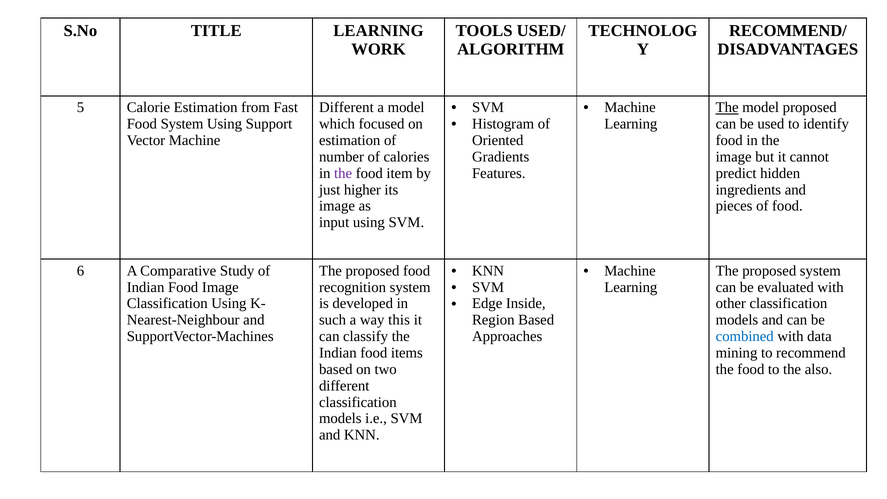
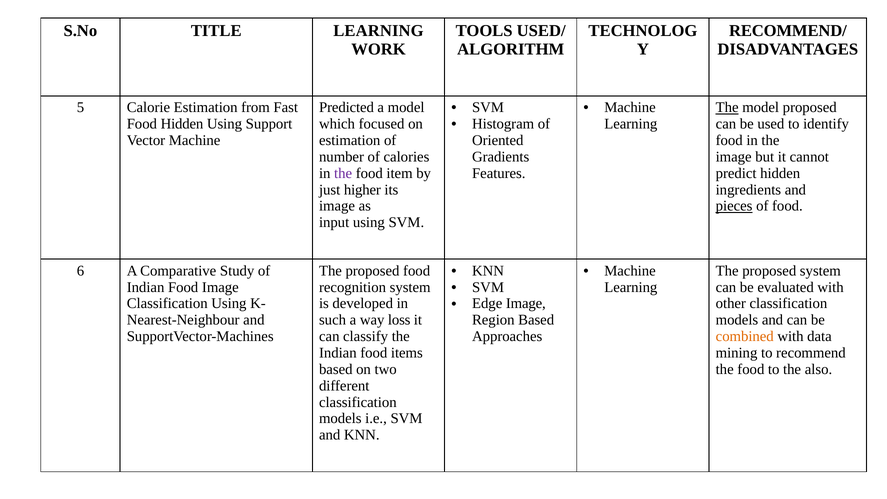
Different at (346, 108): Different -> Predicted
Food System: System -> Hidden
pieces underline: none -> present
Edge Inside: Inside -> Image
this: this -> loss
combined colour: blue -> orange
